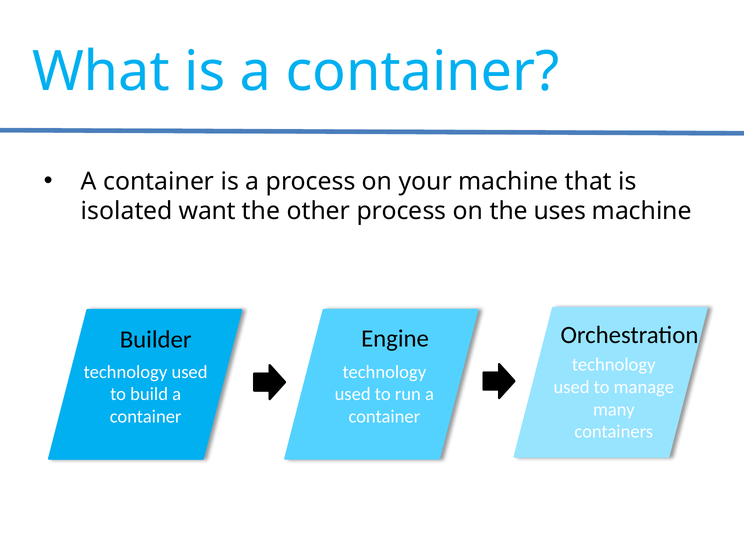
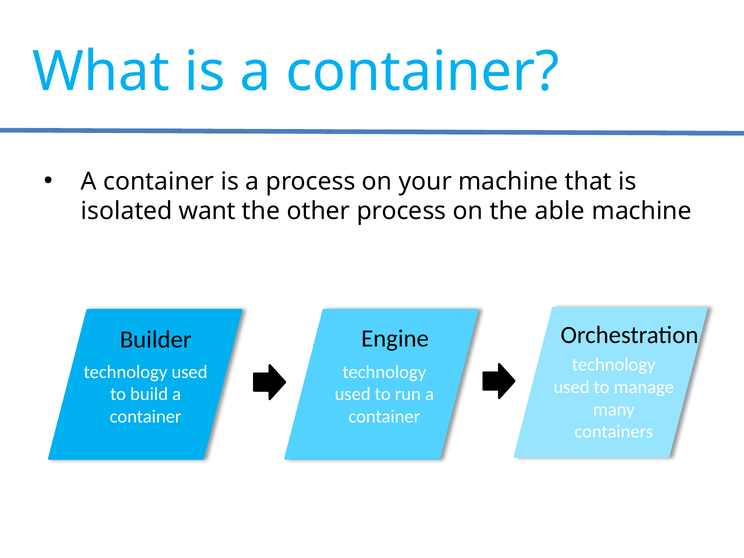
uses: uses -> able
